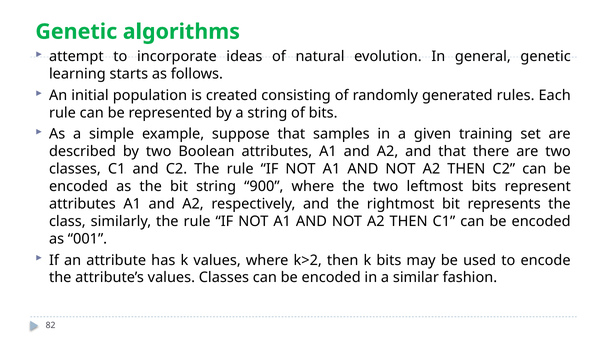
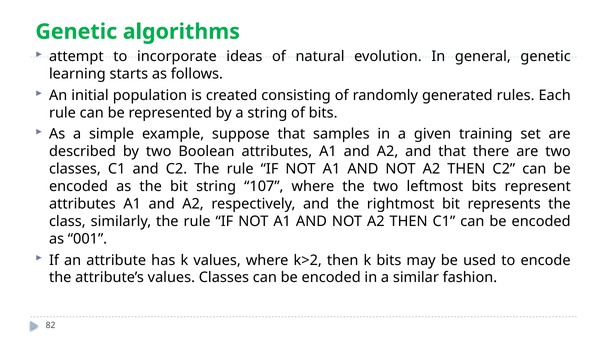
900: 900 -> 107
